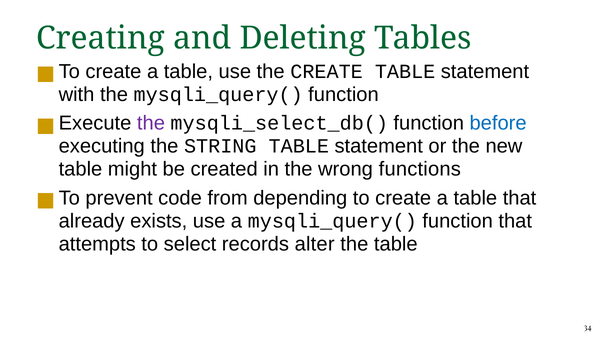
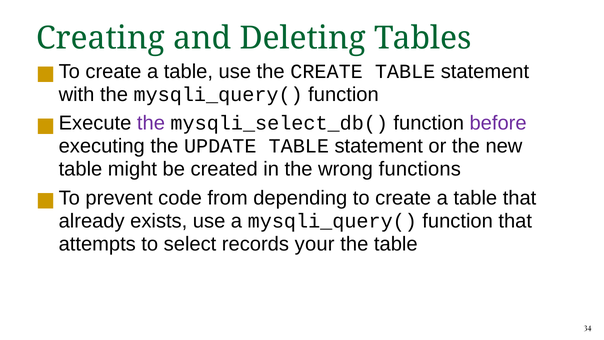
before colour: blue -> purple
STRING: STRING -> UPDATE
alter: alter -> your
